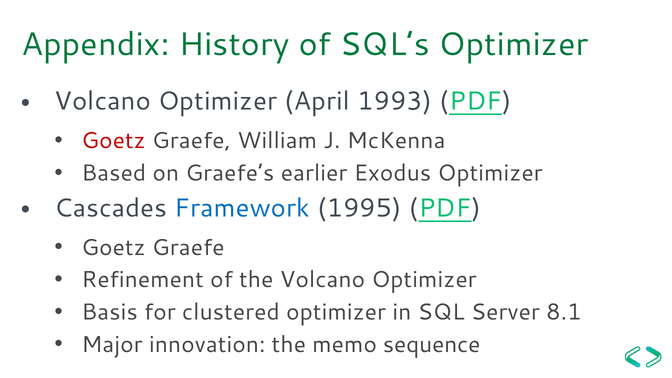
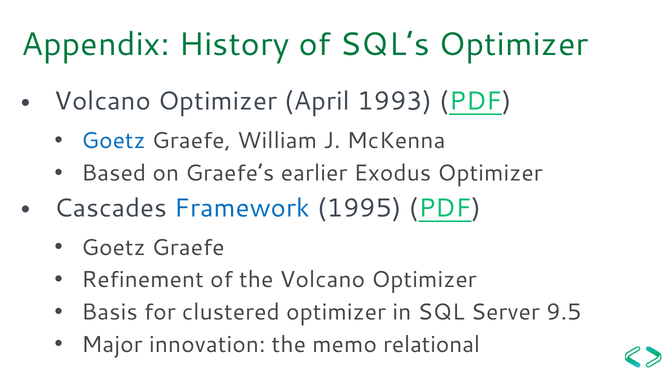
Goetz at (113, 141) colour: red -> blue
8.1: 8.1 -> 9.5
sequence: sequence -> relational
